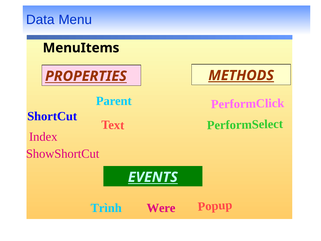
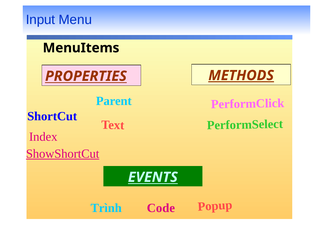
Data: Data -> Input
ShowShortCut underline: none -> present
Were: Were -> Code
